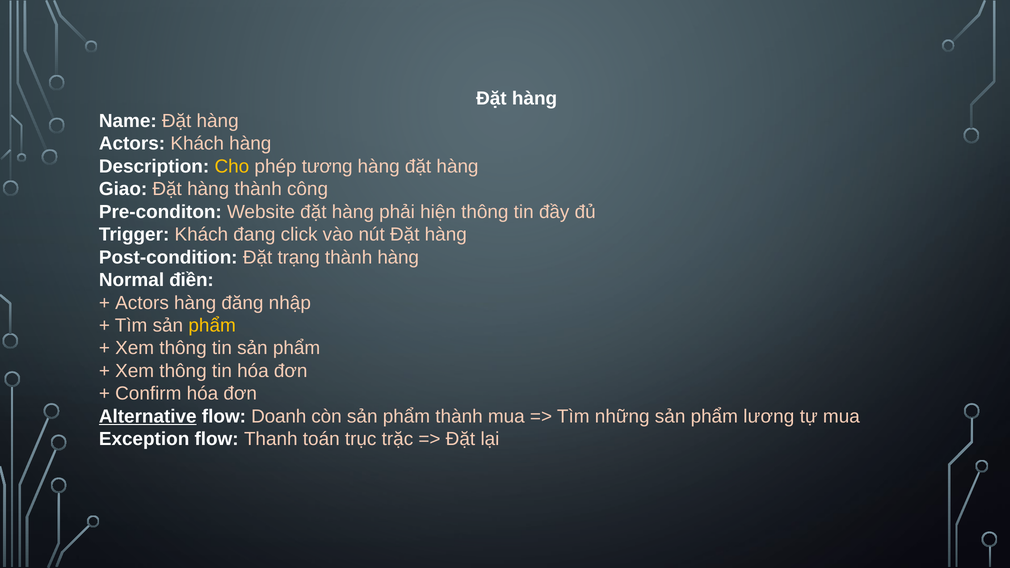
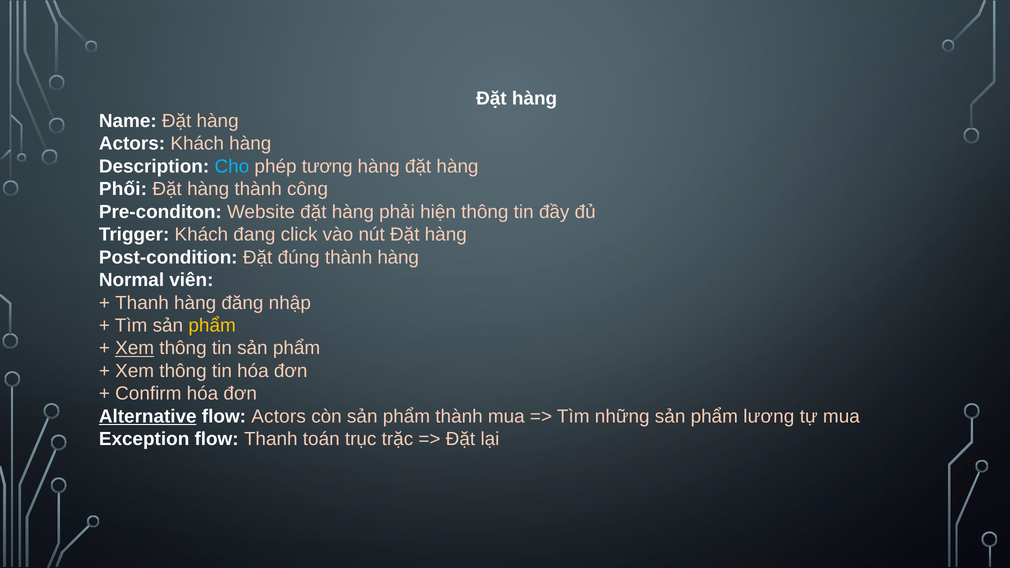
Cho colour: yellow -> light blue
Giao: Giao -> Phối
trạng: trạng -> đúng
điền: điền -> viên
Actors at (142, 303): Actors -> Thanh
Xem at (135, 348) underline: none -> present
flow Doanh: Doanh -> Actors
